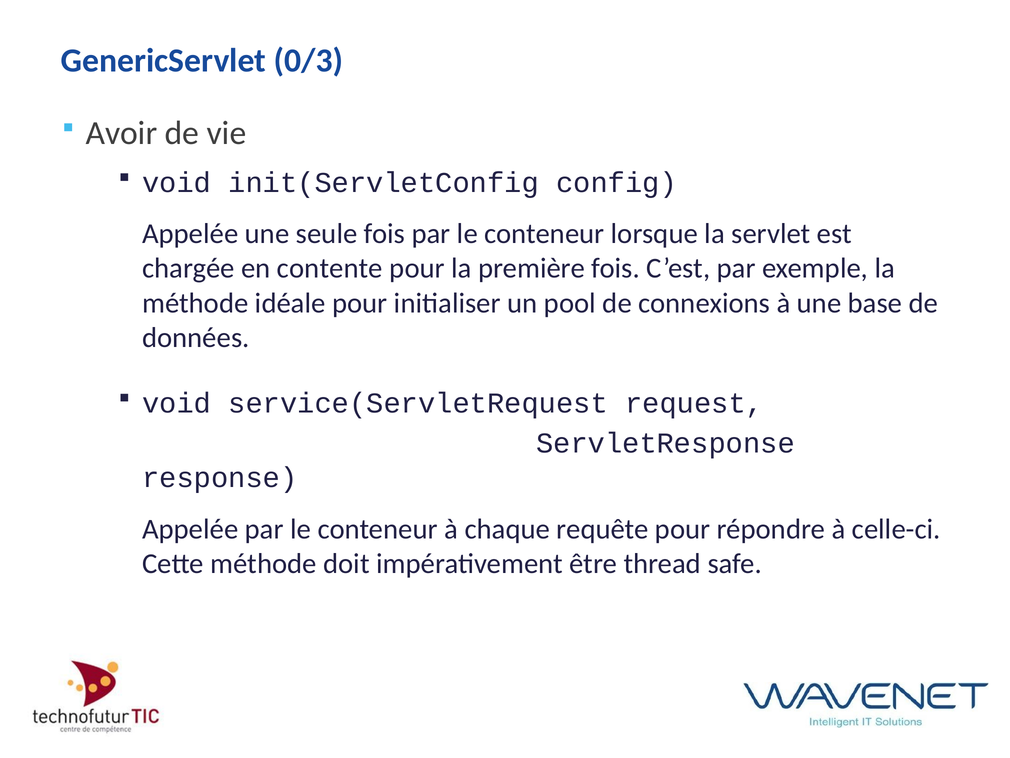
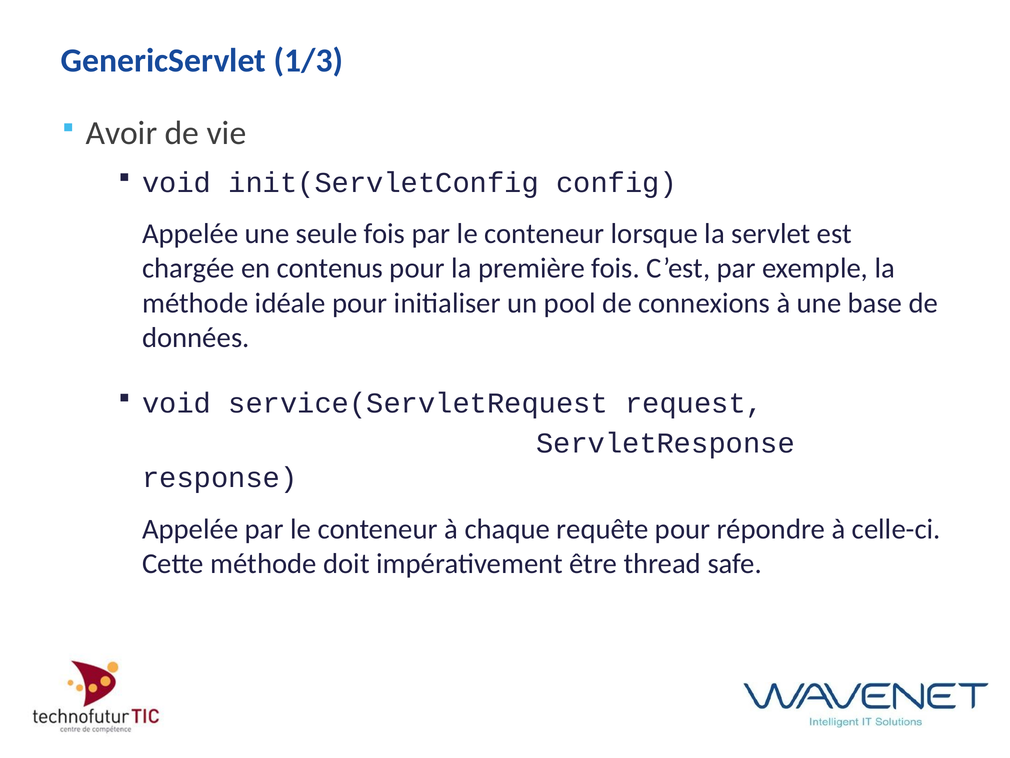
0/3: 0/3 -> 1/3
contente: contente -> contenus
